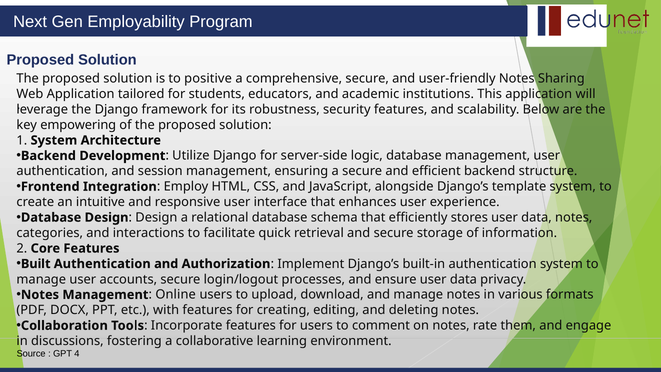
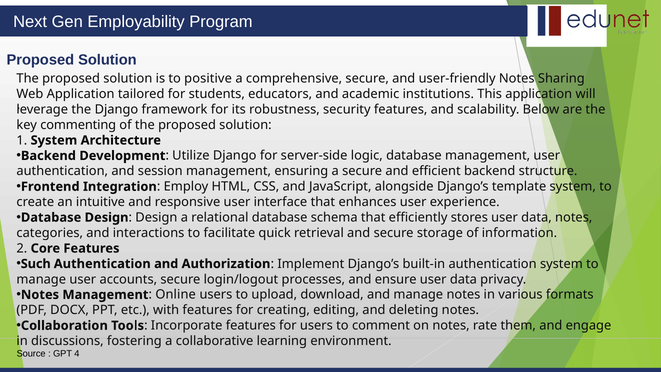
empowering: empowering -> commenting
Built: Built -> Such
